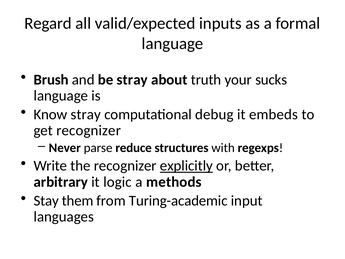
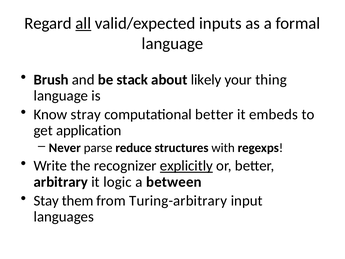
all underline: none -> present
be stray: stray -> stack
truth: truth -> likely
sucks: sucks -> thing
computational debug: debug -> better
get recognizer: recognizer -> application
methods: methods -> between
Turing-academic: Turing-academic -> Turing-arbitrary
